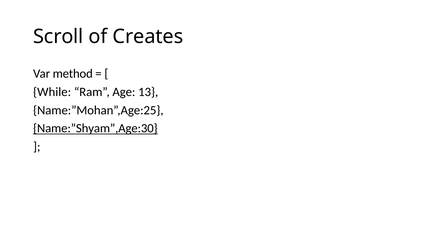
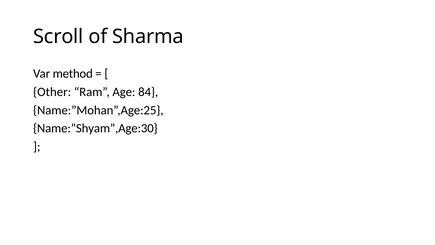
Creates: Creates -> Sharma
While: While -> Other
13: 13 -> 84
Name:”Shyam”,Age:30 underline: present -> none
